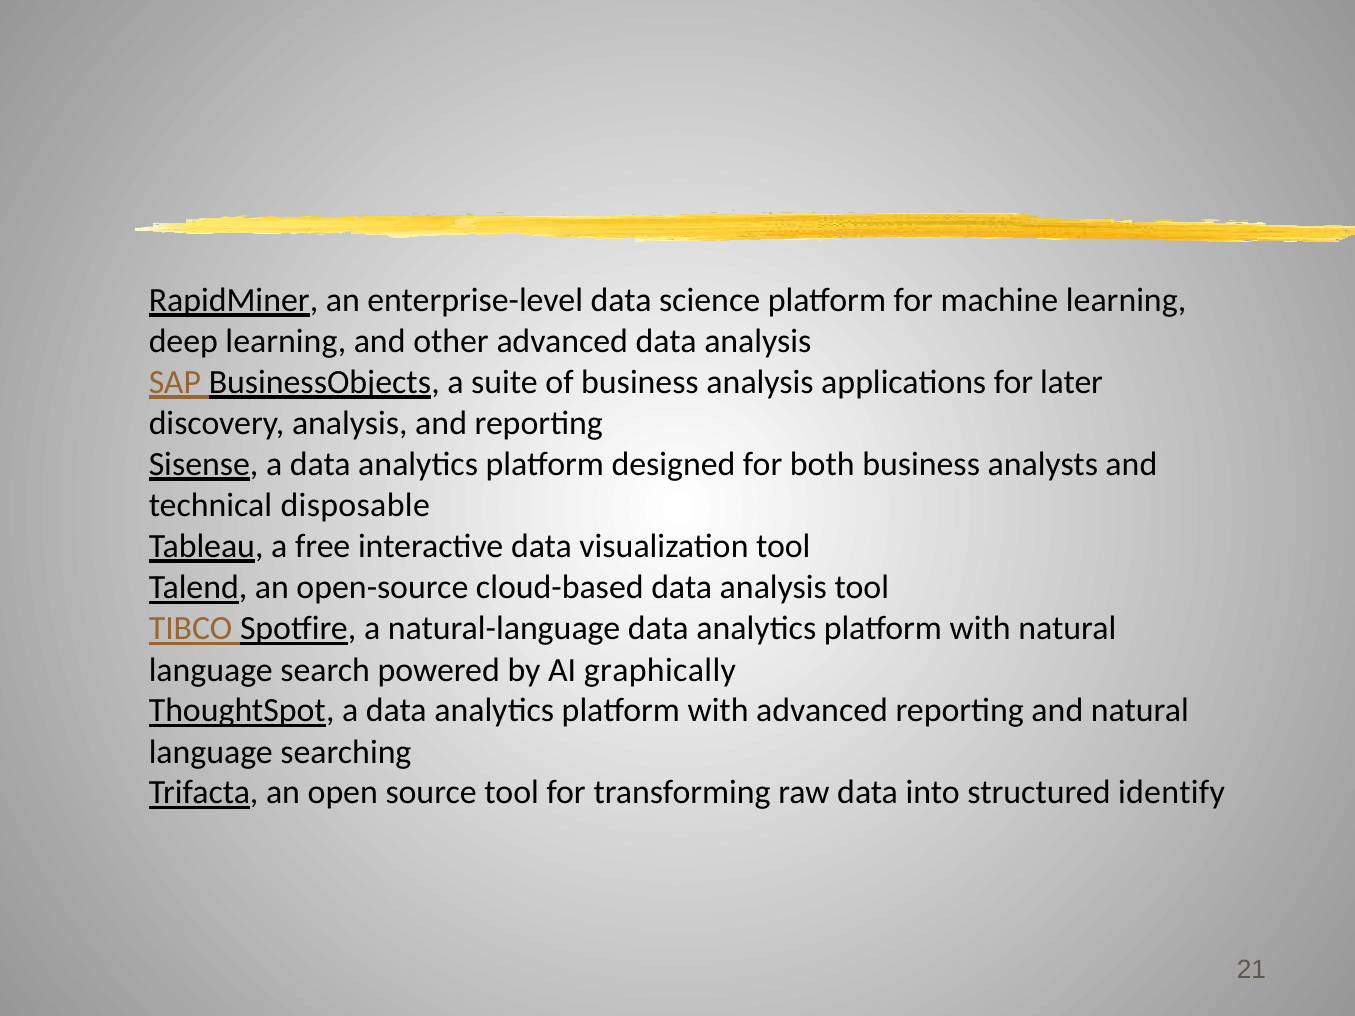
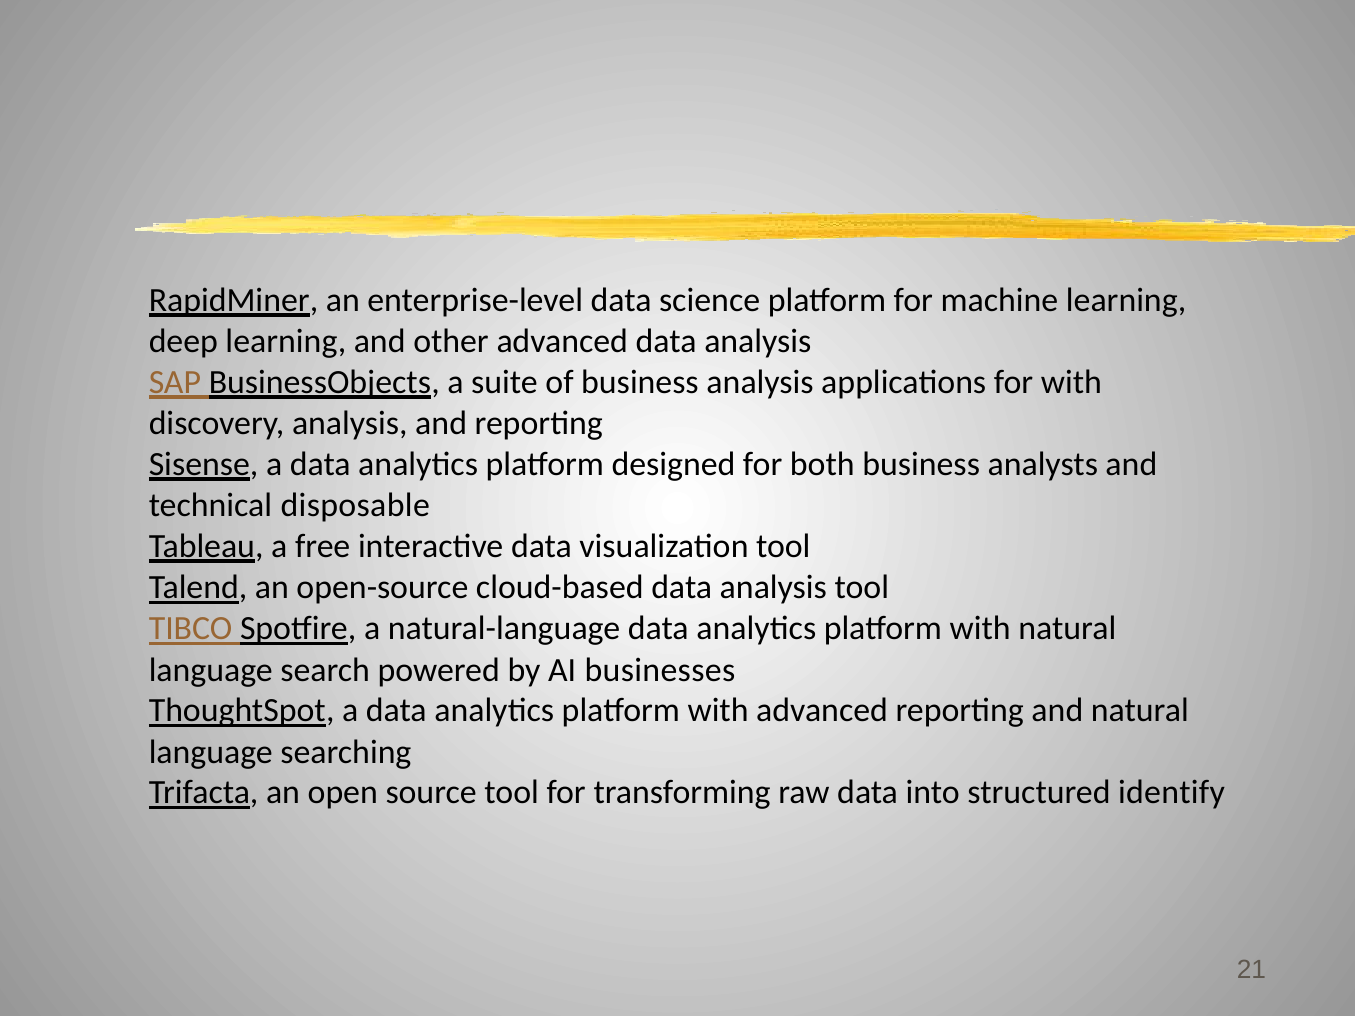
for later: later -> with
graphically: graphically -> businesses
